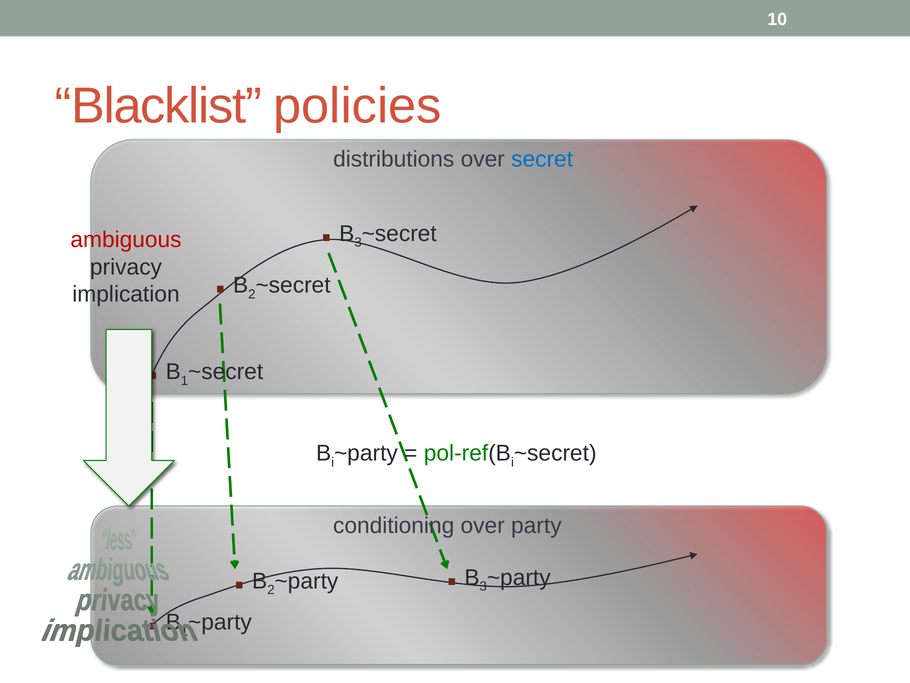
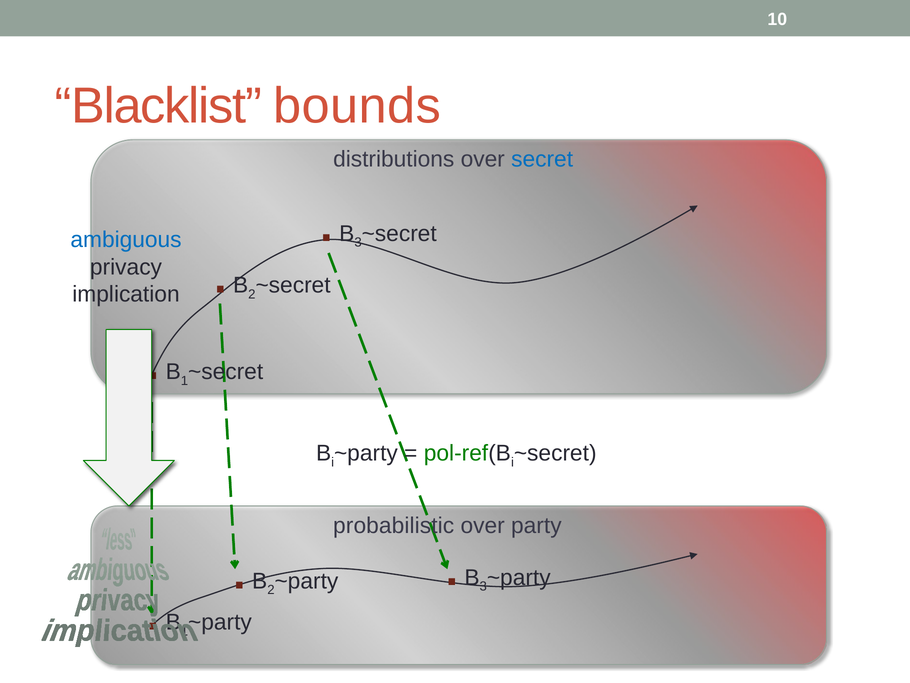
policies: policies -> bounds
ambiguous colour: red -> blue
conditioning: conditioning -> probabilistic
